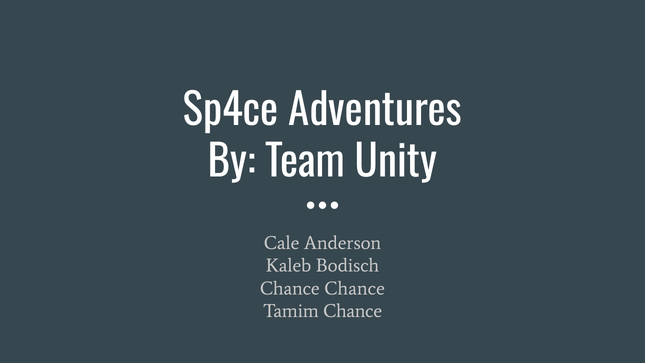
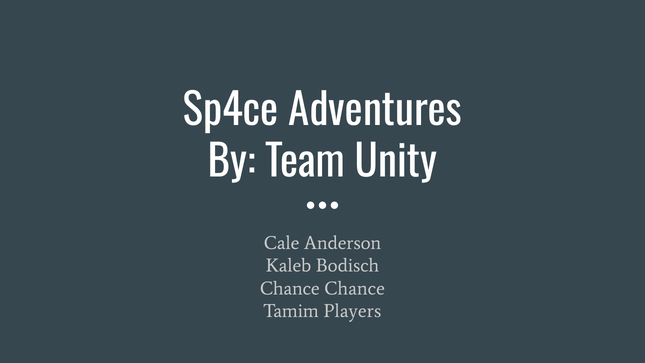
Tamim Chance: Chance -> Players
